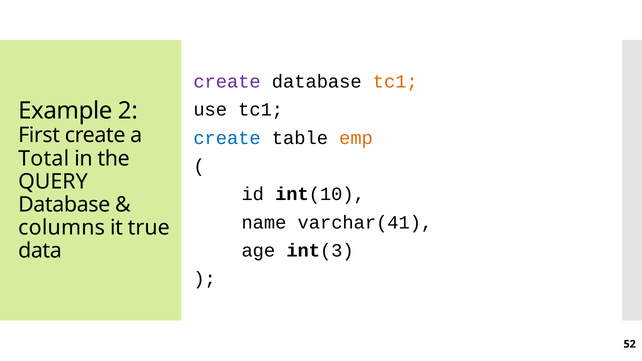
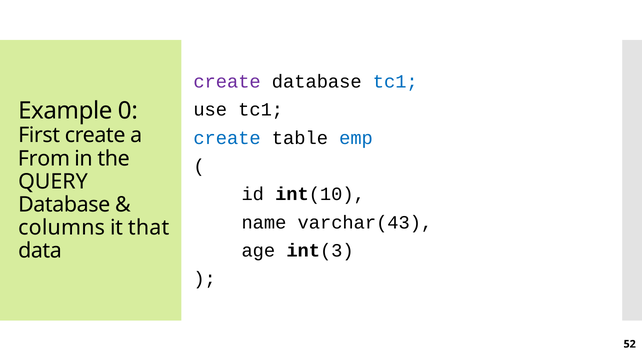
tc1 at (395, 81) colour: orange -> blue
2: 2 -> 0
emp colour: orange -> blue
Total: Total -> From
varchar(41: varchar(41 -> varchar(43
true: true -> that
